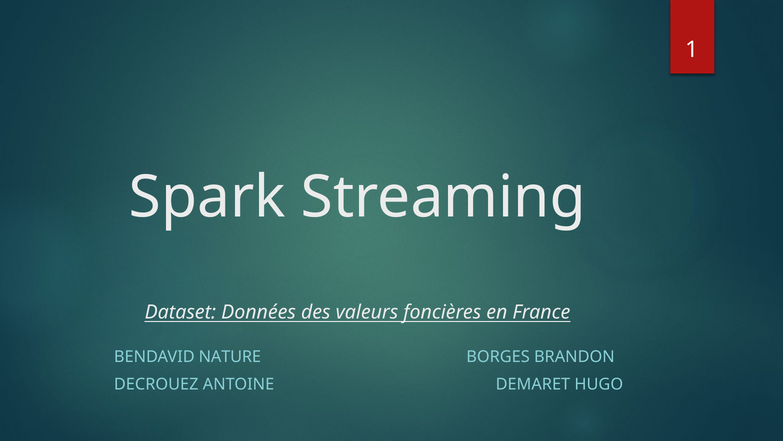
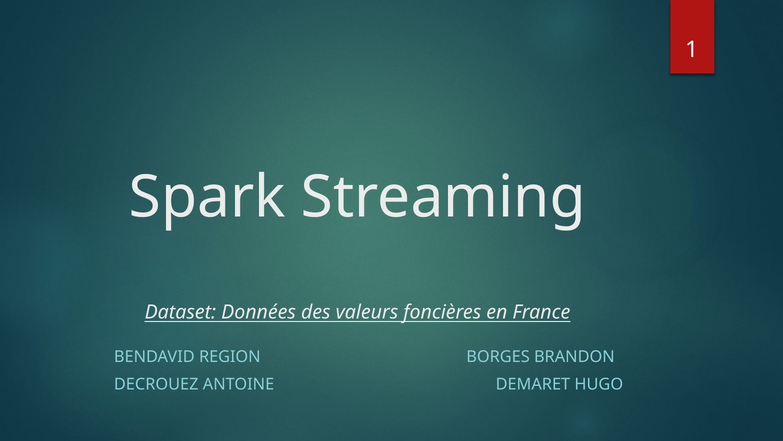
NATURE: NATURE -> REGION
